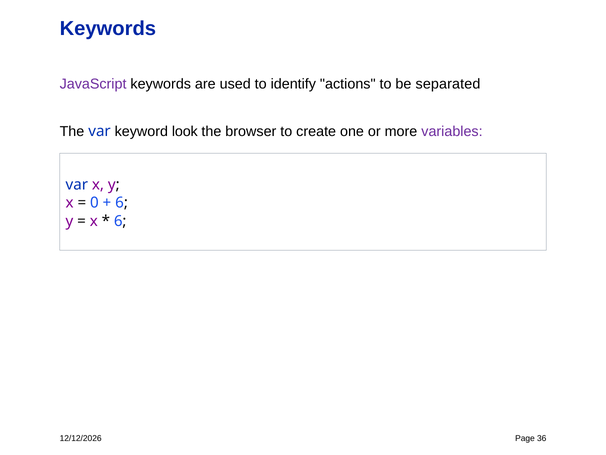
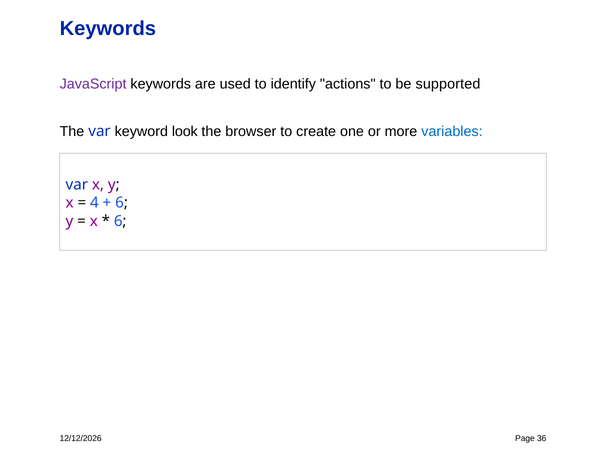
separated: separated -> supported
variables colour: purple -> blue
0: 0 -> 4
